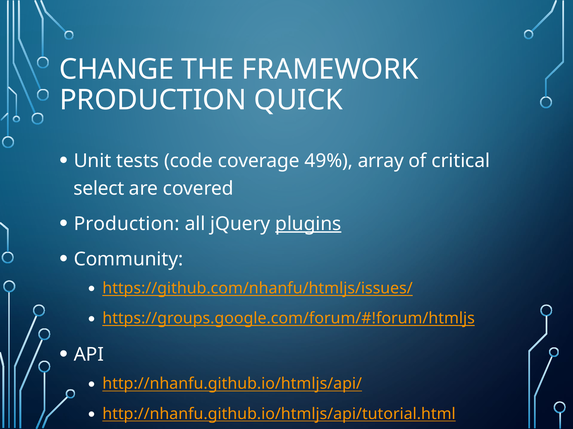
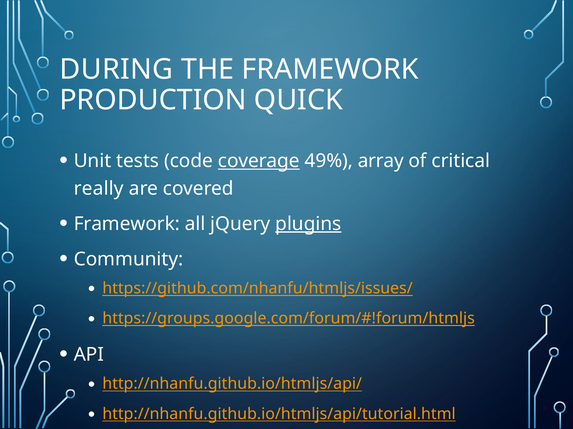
CHANGE: CHANGE -> DURING
coverage underline: none -> present
select: select -> really
Production at (127, 224): Production -> Framework
